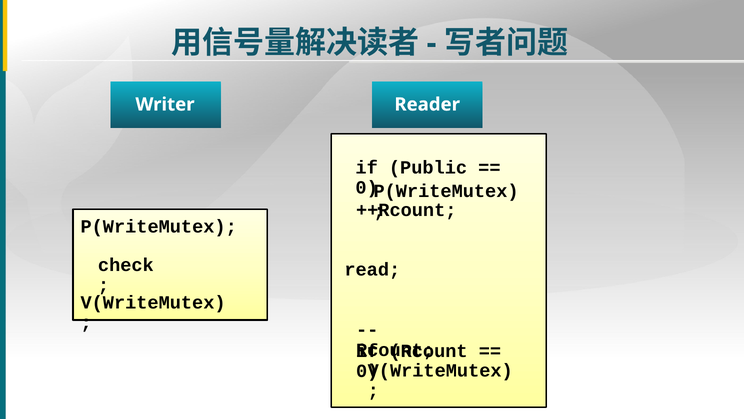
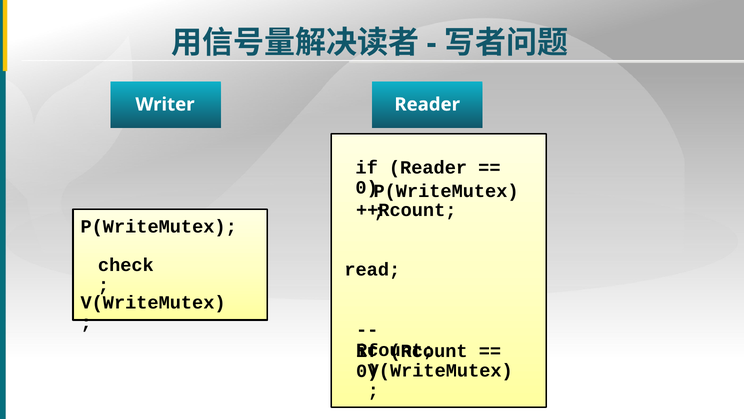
if Public: Public -> Reader
